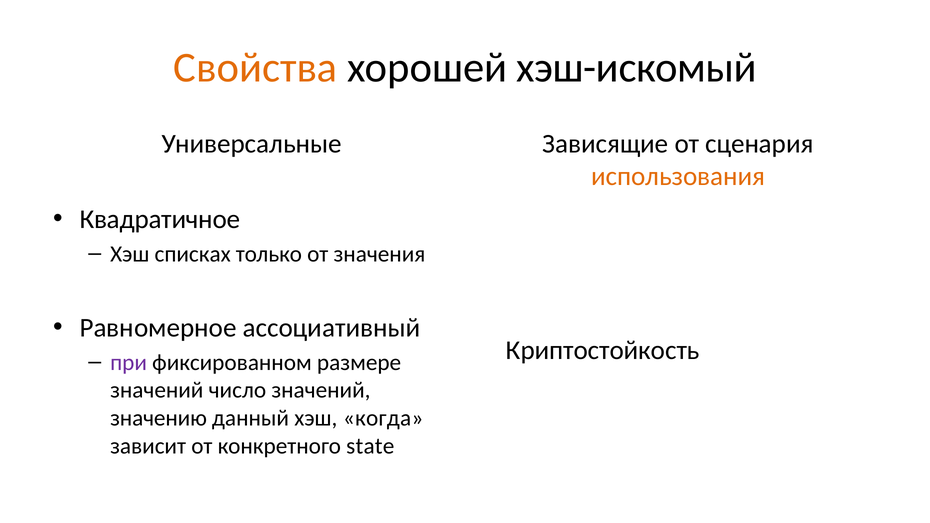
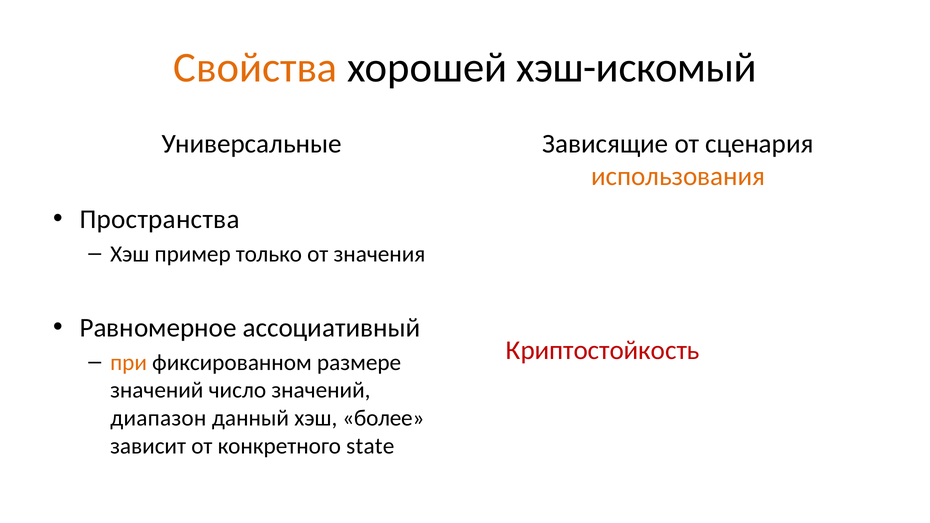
Квадратичное: Квадратичное -> Пространства
списках: списках -> пример
Криптостойкость colour: black -> red
при colour: purple -> orange
значению: значению -> диапазон
когда: когда -> более
